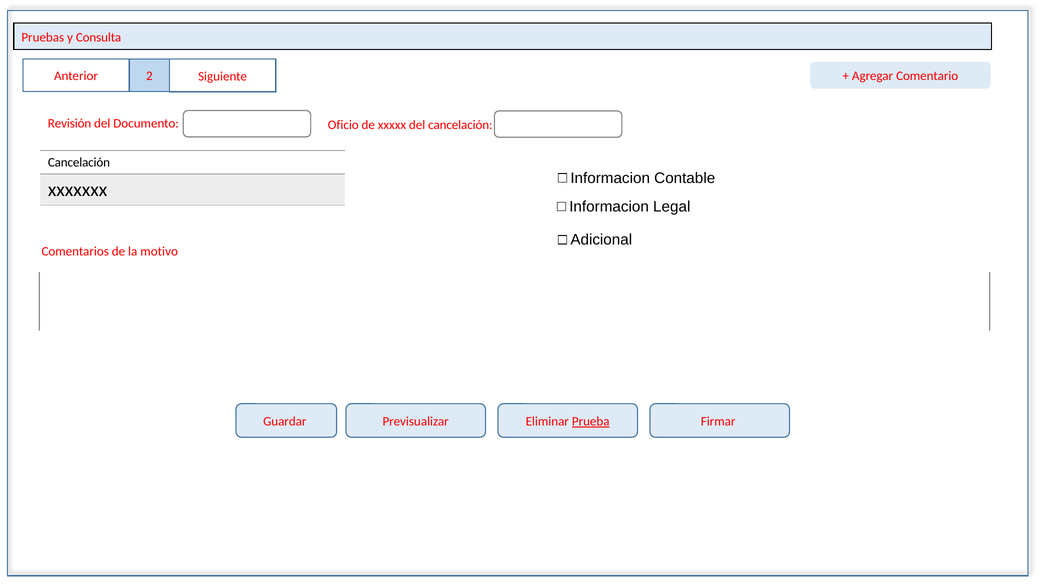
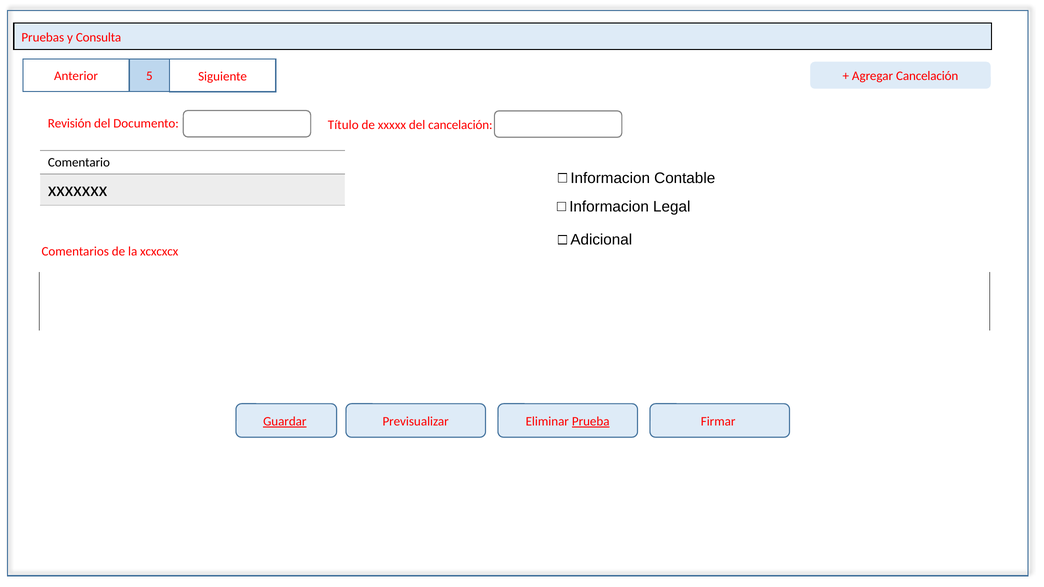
2: 2 -> 5
Agregar Comentario: Comentario -> Cancelación
Oficio: Oficio -> Título
Cancelación at (79, 162): Cancelación -> Comentario
motivo: motivo -> xcxcxcx
Guardar underline: none -> present
